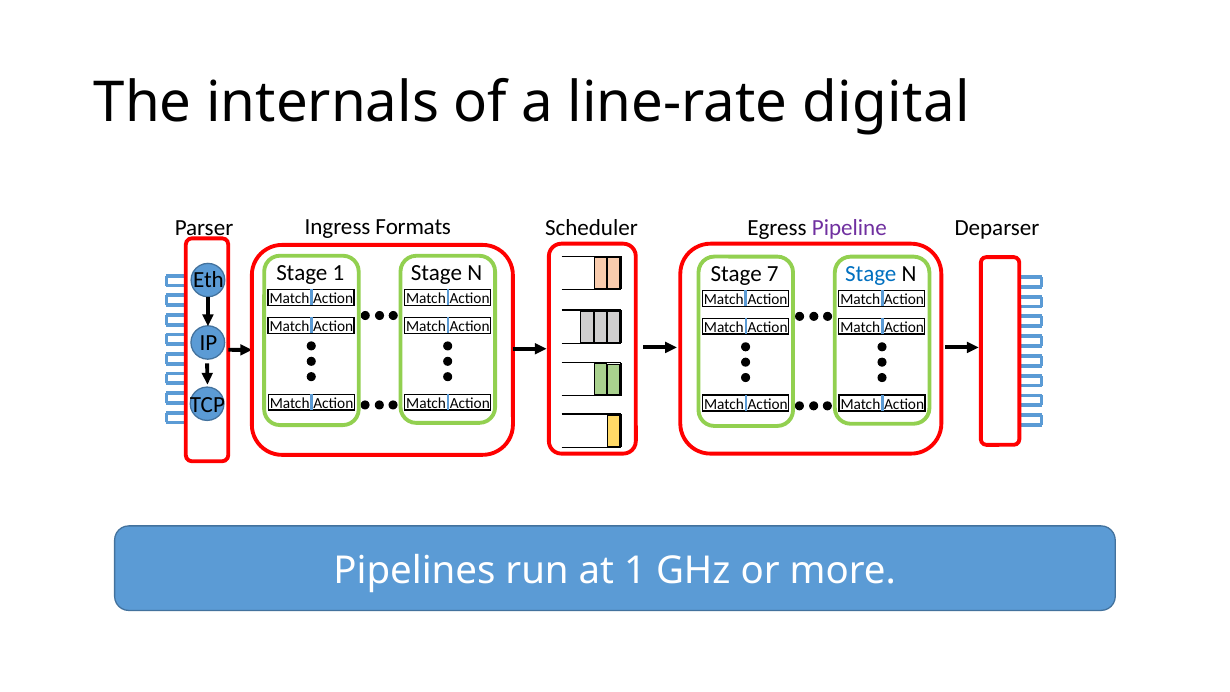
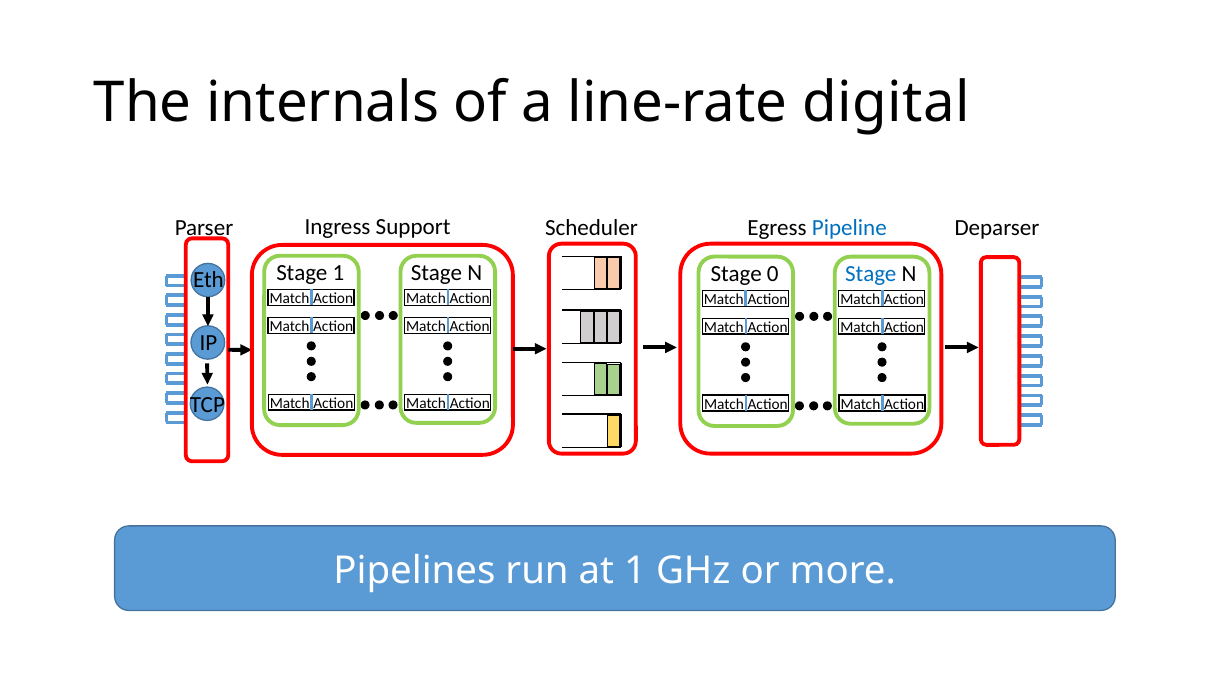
Formats: Formats -> Support
Pipeline colour: purple -> blue
7: 7 -> 0
